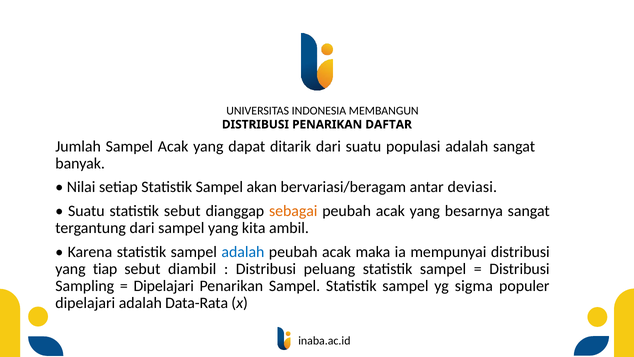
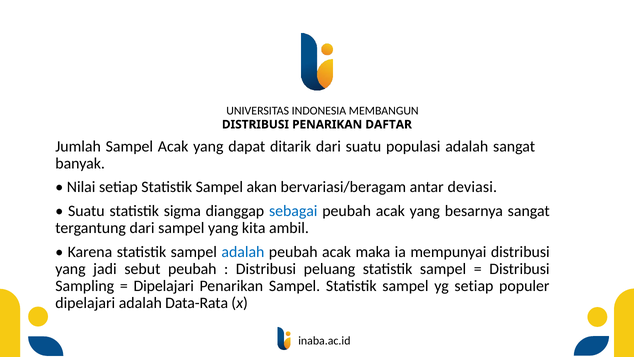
statistik sebut: sebut -> sigma
sebagai colour: orange -> blue
tiap: tiap -> jadi
sebut diambil: diambil -> peubah
yg sigma: sigma -> setiap
